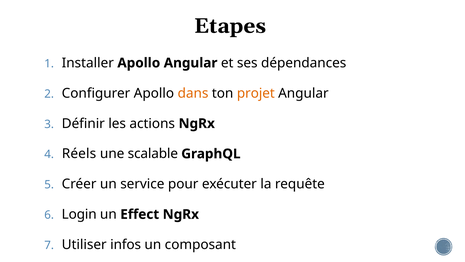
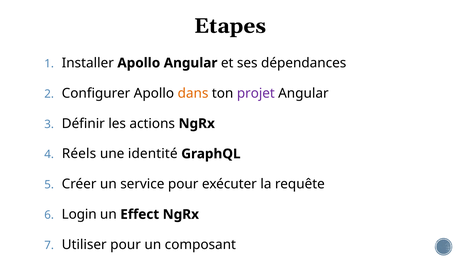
projet colour: orange -> purple
scalable: scalable -> identité
Utiliser infos: infos -> pour
